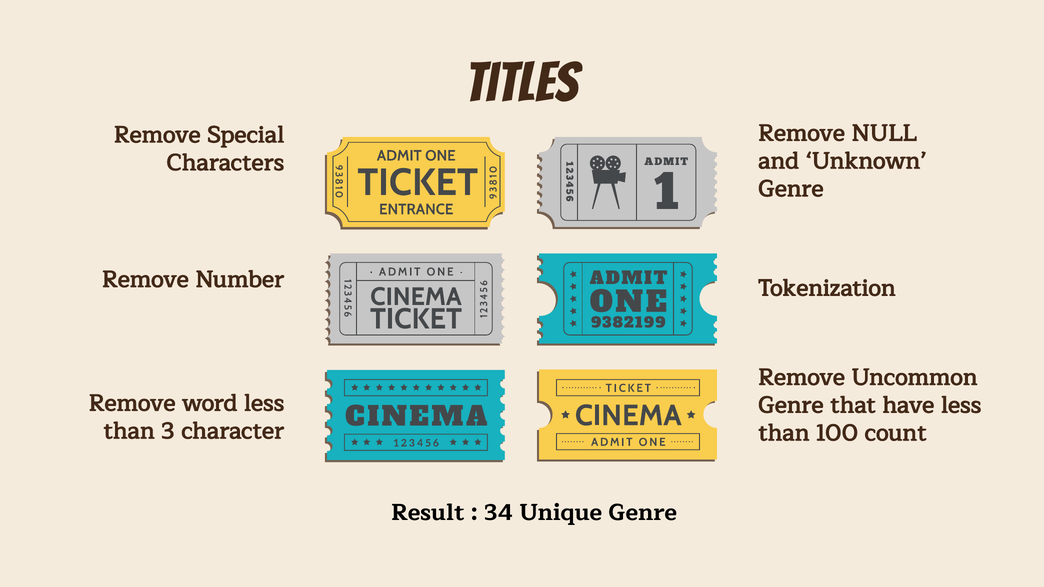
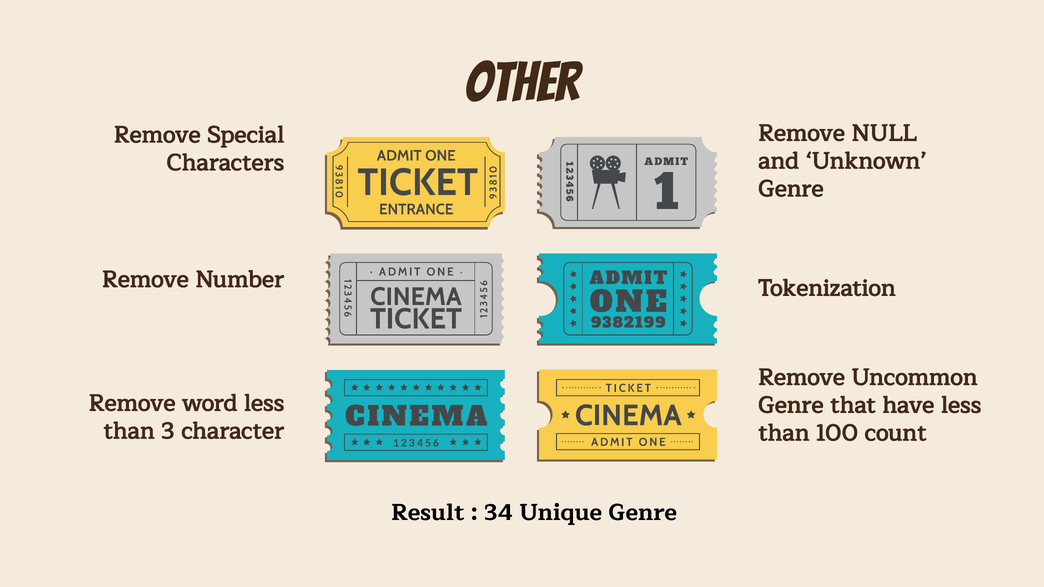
titles: titles -> other
